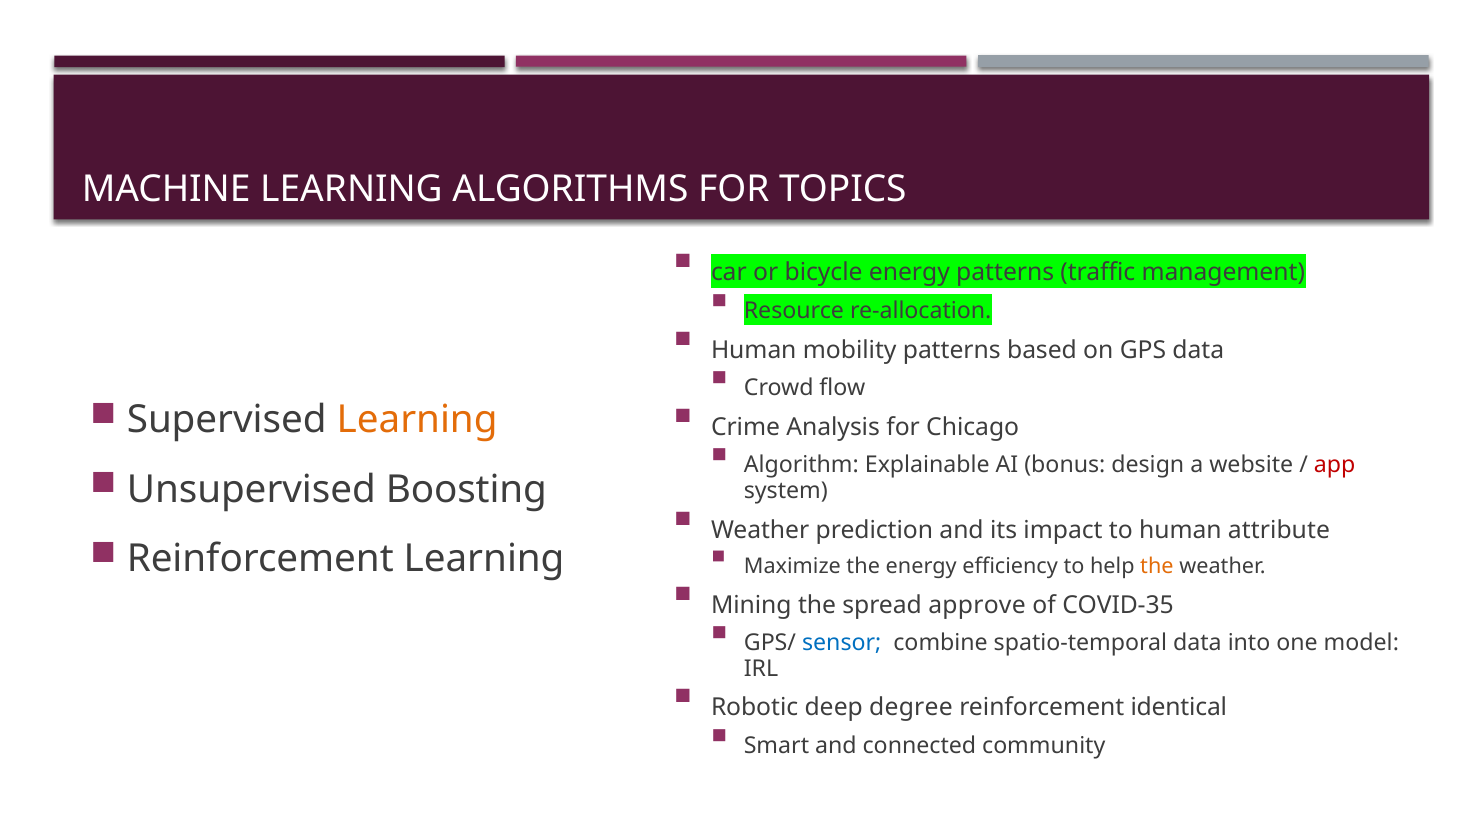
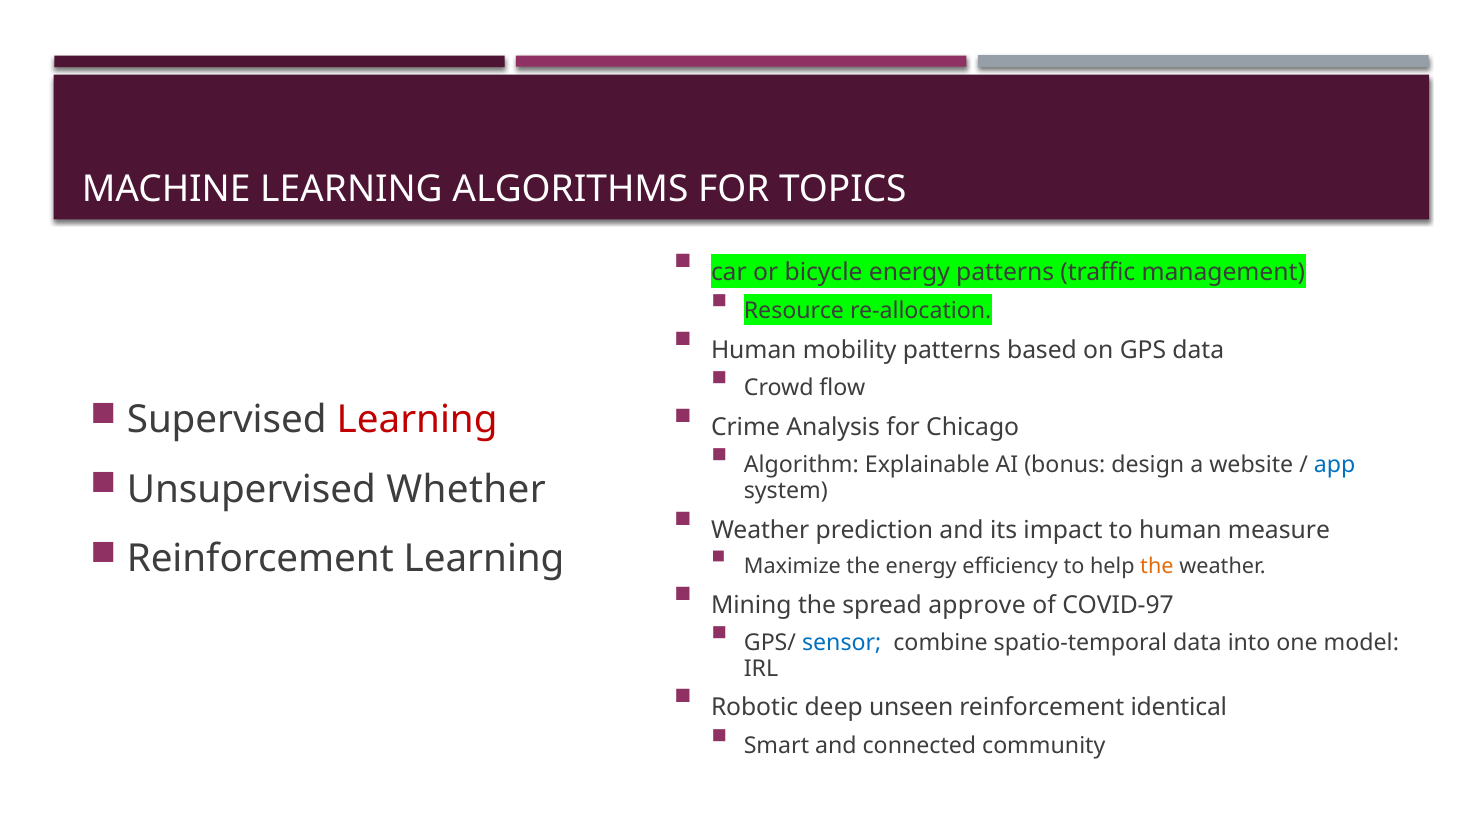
Learning at (417, 420) colour: orange -> red
app colour: red -> blue
Boosting: Boosting -> Whether
attribute: attribute -> measure
COVID-35: COVID-35 -> COVID-97
degree: degree -> unseen
